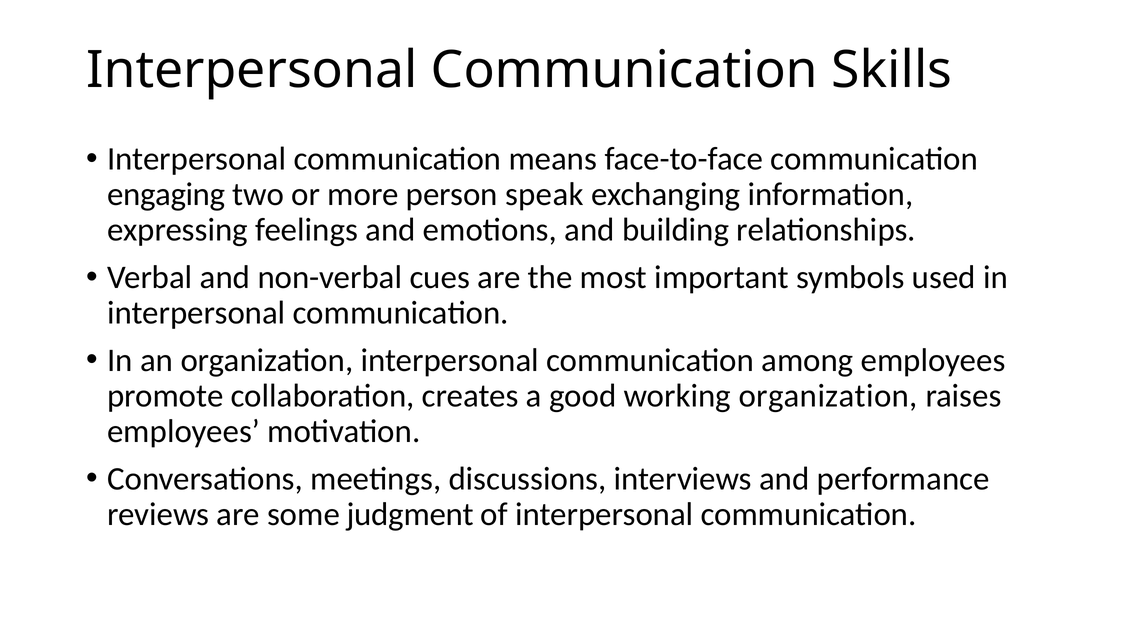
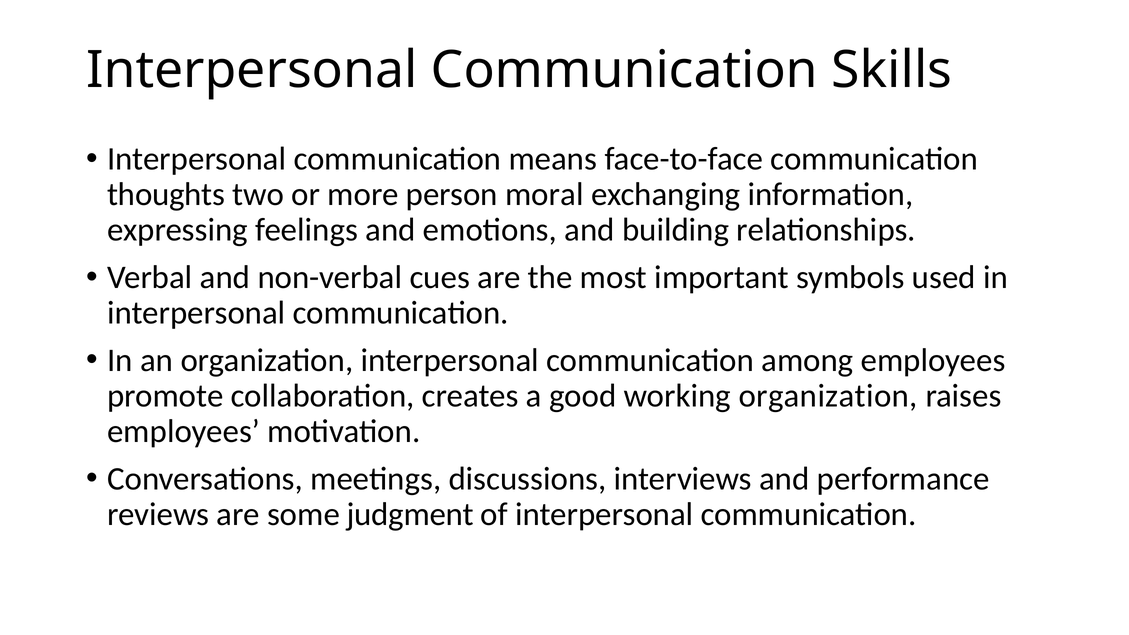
engaging: engaging -> thoughts
speak: speak -> moral
